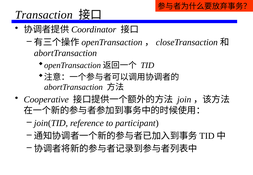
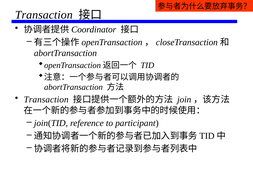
Cooperative at (46, 100): Cooperative -> Transaction
